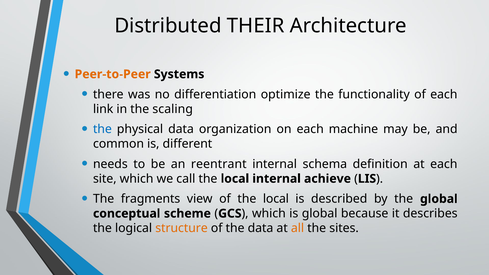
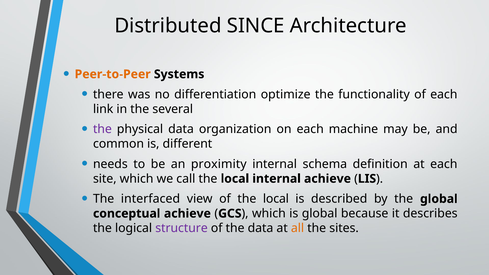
THEIR: THEIR -> SINCE
scaling: scaling -> several
the at (102, 129) colour: blue -> purple
reentrant: reentrant -> proximity
fragments: fragments -> interfaced
conceptual scheme: scheme -> achieve
structure colour: orange -> purple
